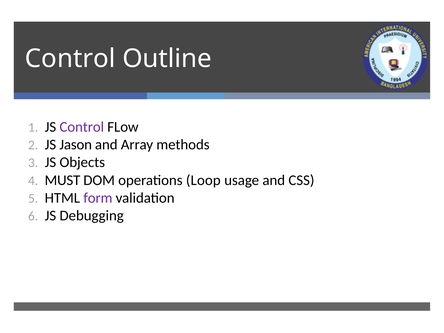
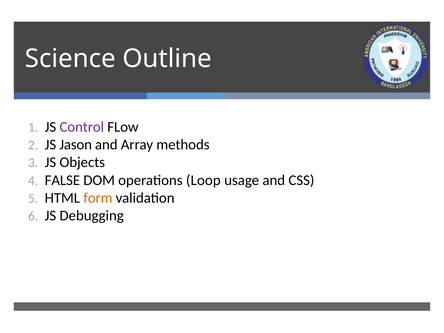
Control at (70, 59): Control -> Science
MUST: MUST -> FALSE
form colour: purple -> orange
